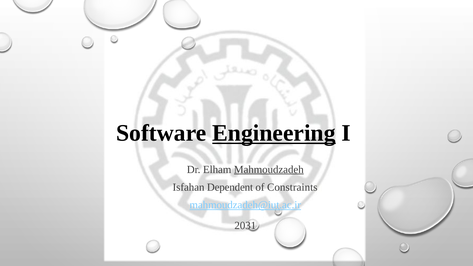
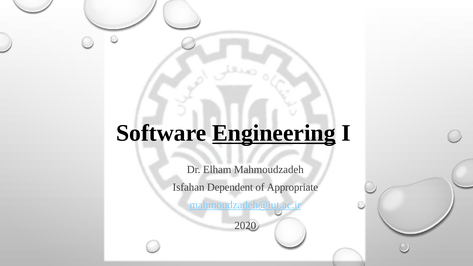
Mahmoudzadeh underline: present -> none
Constraints: Constraints -> Appropriate
2031: 2031 -> 2020
